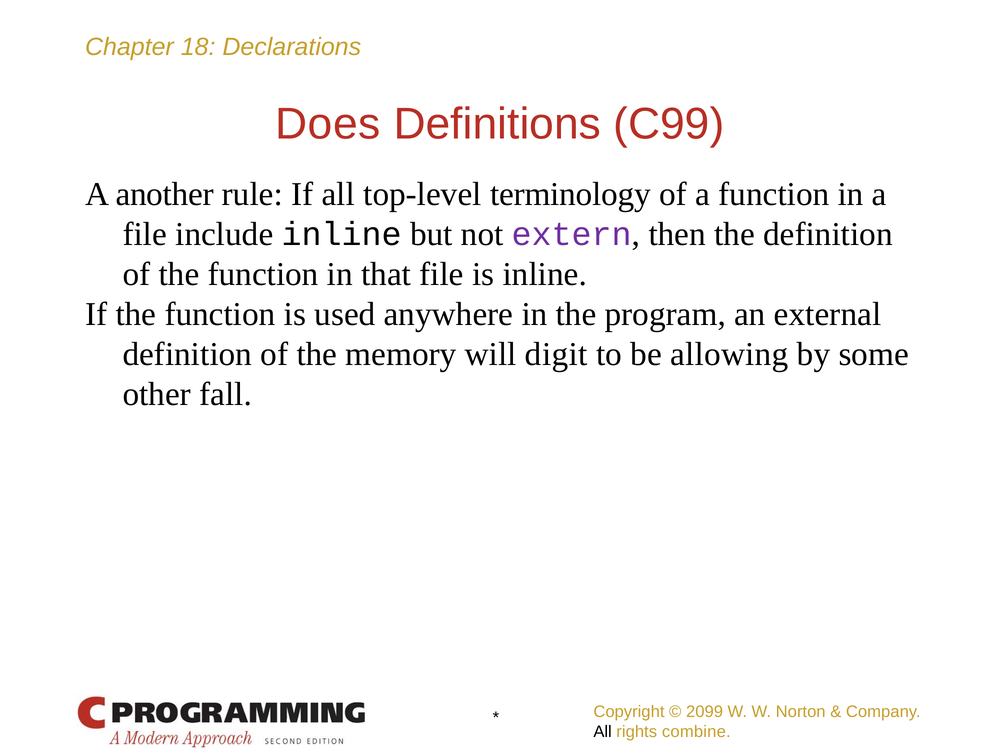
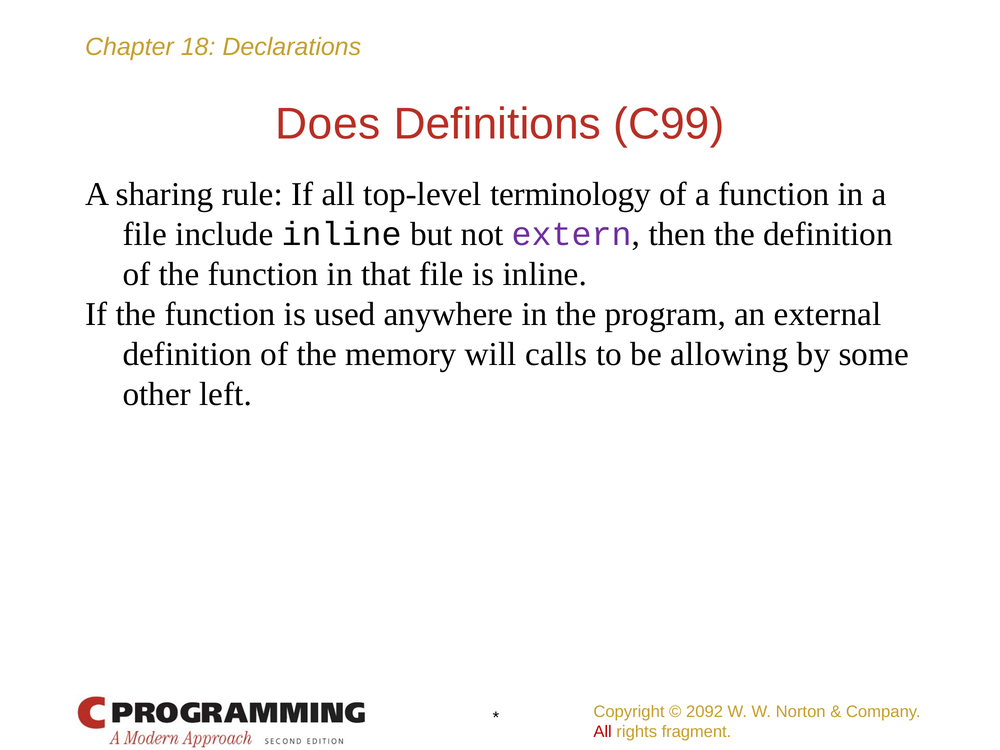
another: another -> sharing
digit: digit -> calls
fall: fall -> left
2099: 2099 -> 2092
All at (603, 732) colour: black -> red
combine: combine -> fragment
